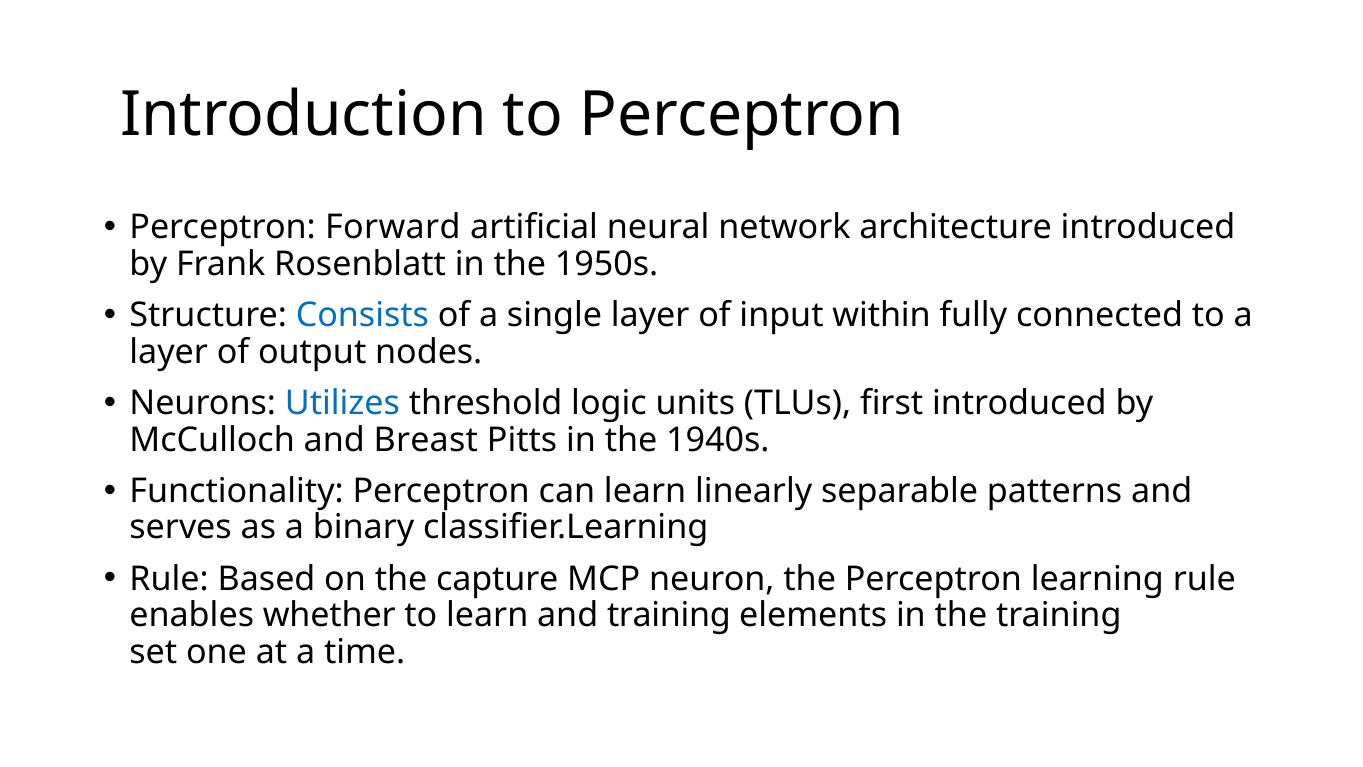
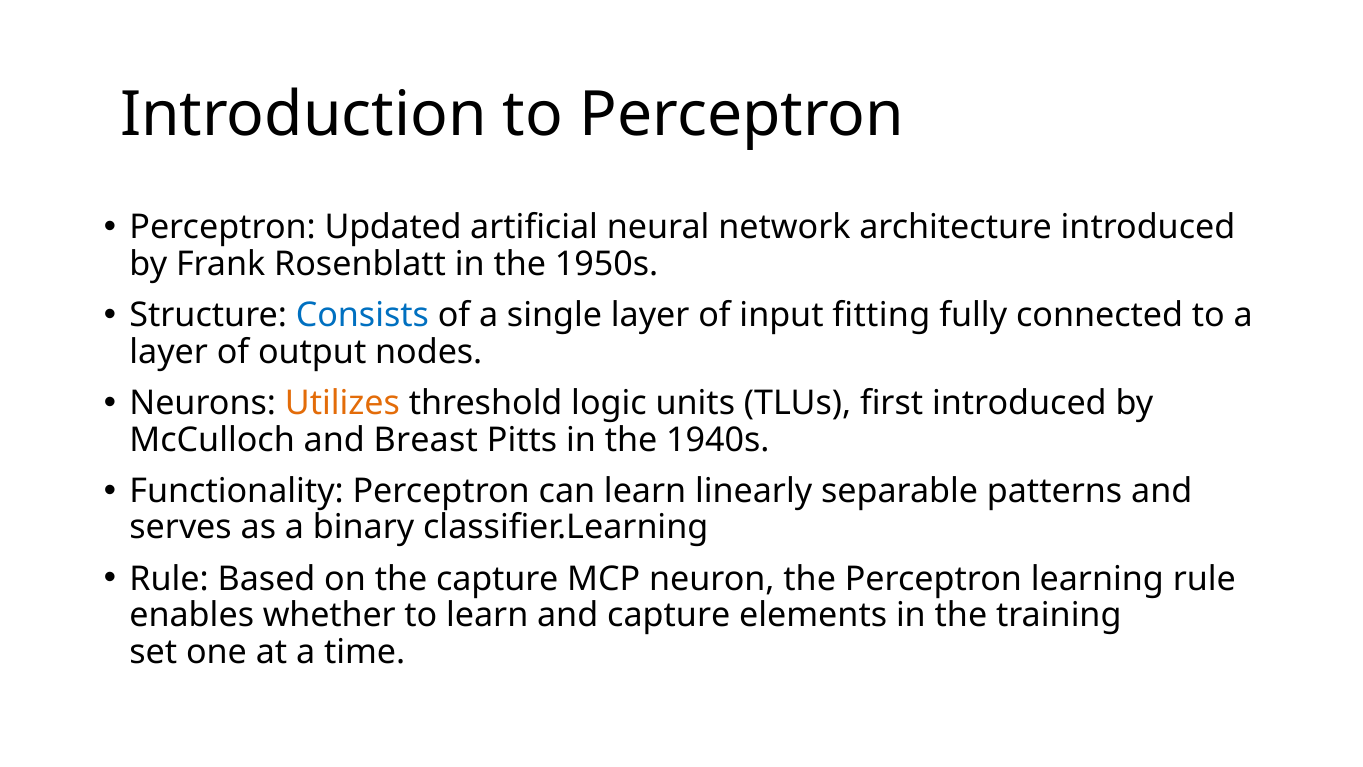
Forward: Forward -> Updated
within: within -> fitting
Utilizes colour: blue -> orange
and training: training -> capture
